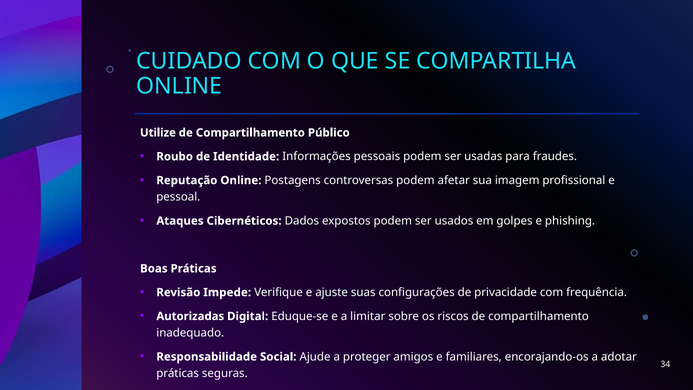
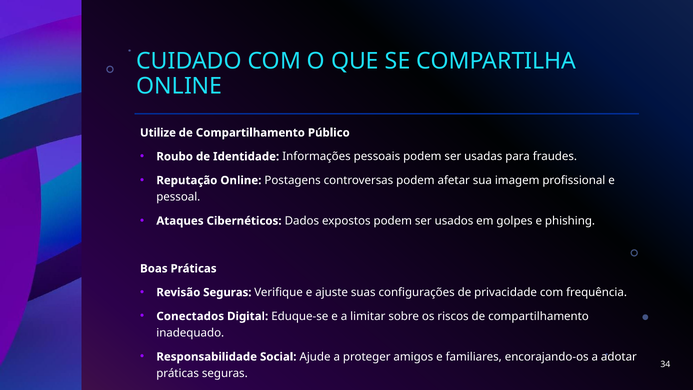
Revisão Impede: Impede -> Seguras
Autorizadas: Autorizadas -> Conectados
